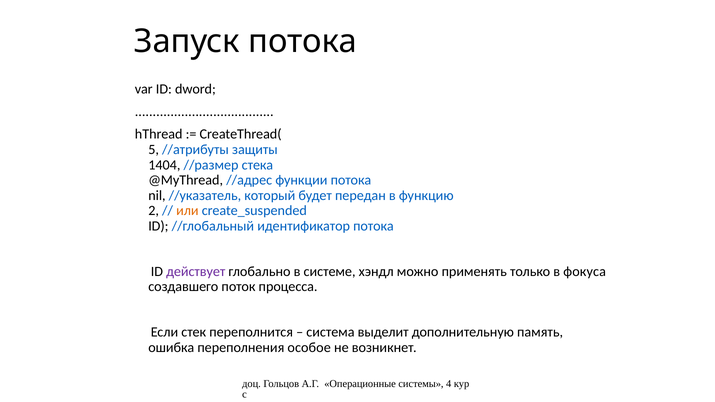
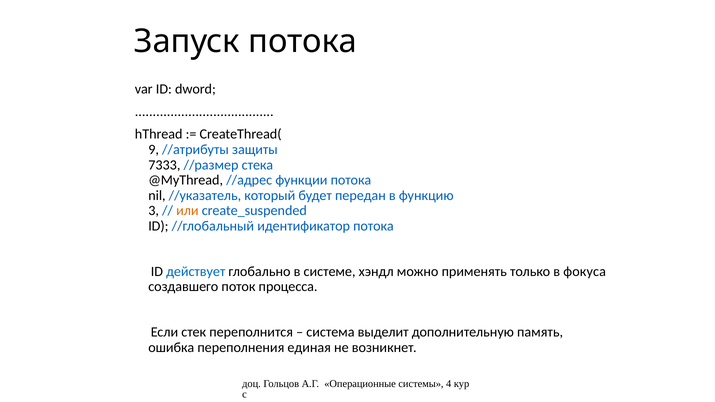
5: 5 -> 9
1404: 1404 -> 7333
2: 2 -> 3
действует colour: purple -> blue
особое: особое -> единая
